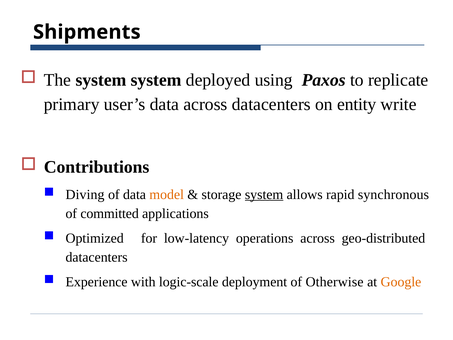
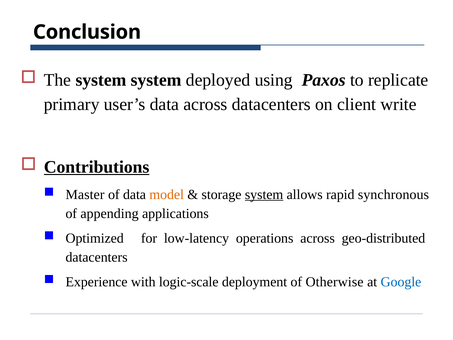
Shipments: Shipments -> Conclusion
entity: entity -> client
Contributions underline: none -> present
Diving: Diving -> Master
committed: committed -> appending
Google colour: orange -> blue
